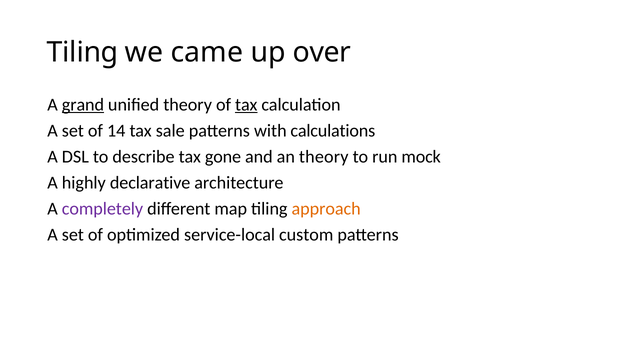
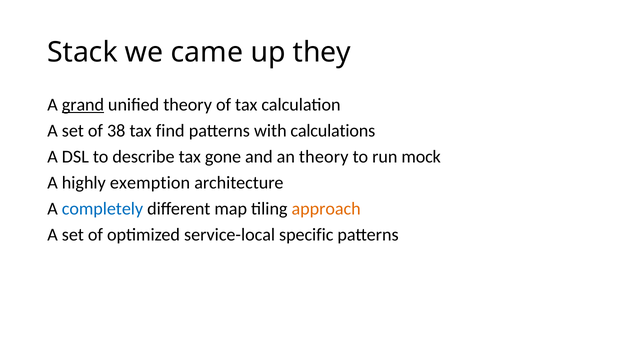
Tiling at (83, 52): Tiling -> Stack
over: over -> they
tax at (246, 105) underline: present -> none
14: 14 -> 38
sale: sale -> find
declarative: declarative -> exemption
completely colour: purple -> blue
custom: custom -> specific
